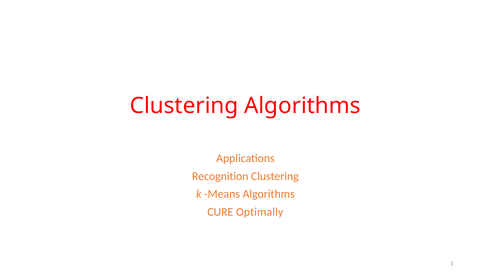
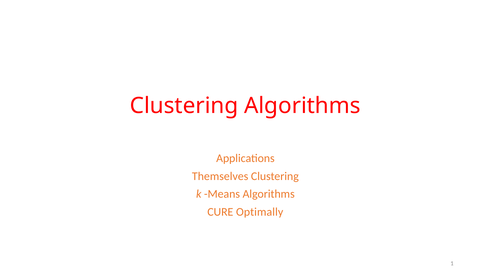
Recognition: Recognition -> Themselves
